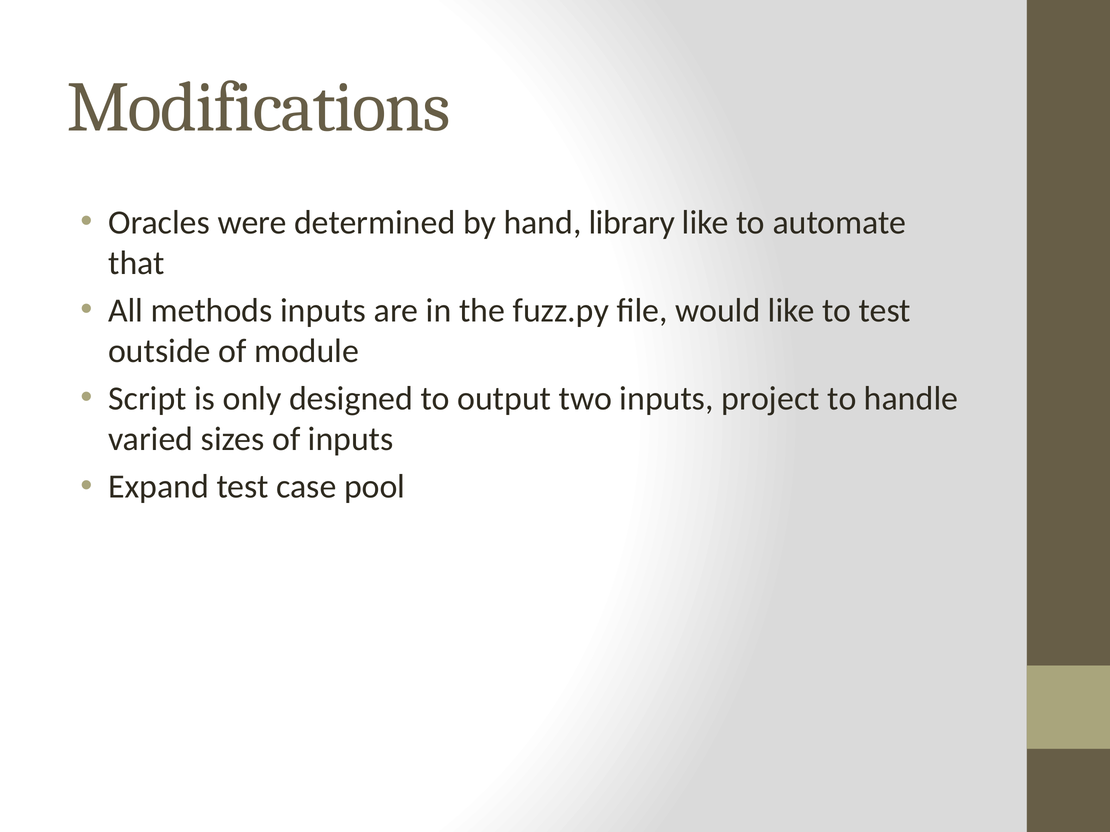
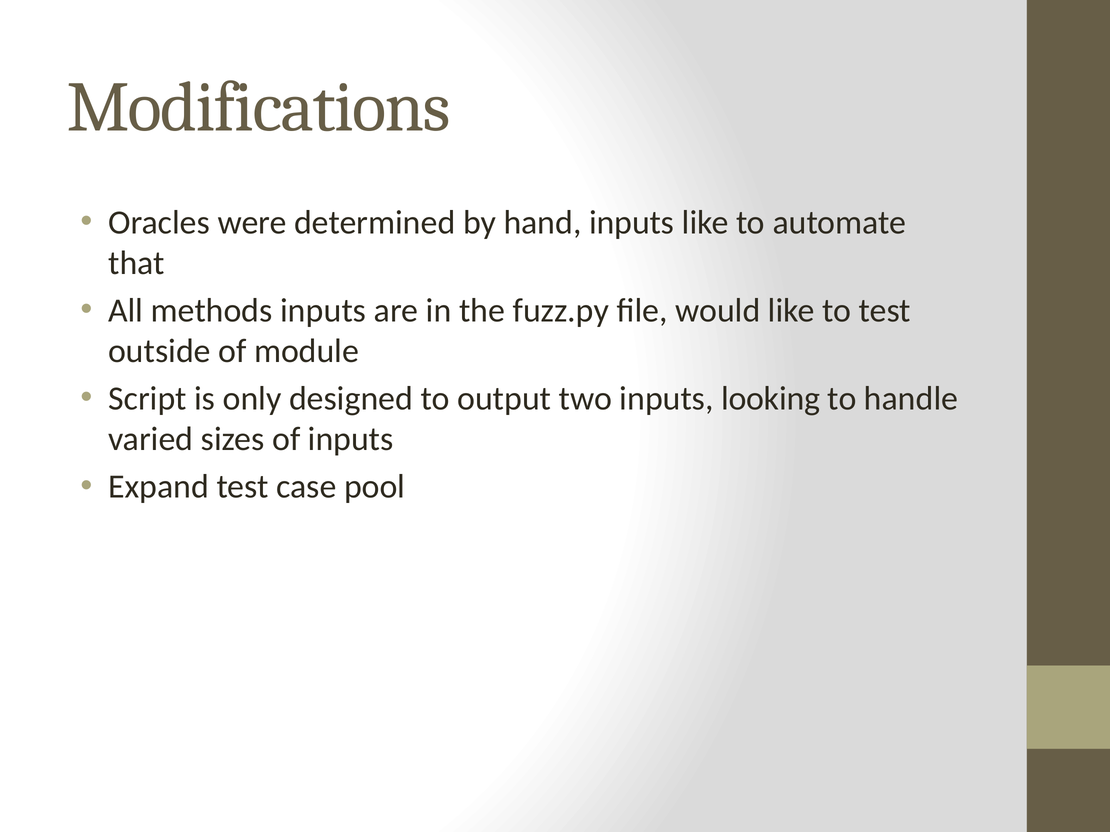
hand library: library -> inputs
project: project -> looking
